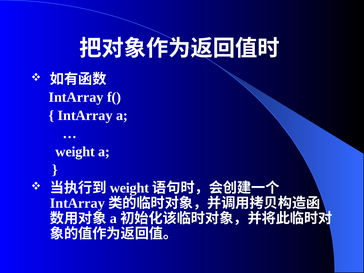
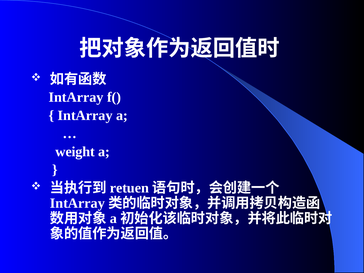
weight at (129, 188): weight -> retuen
